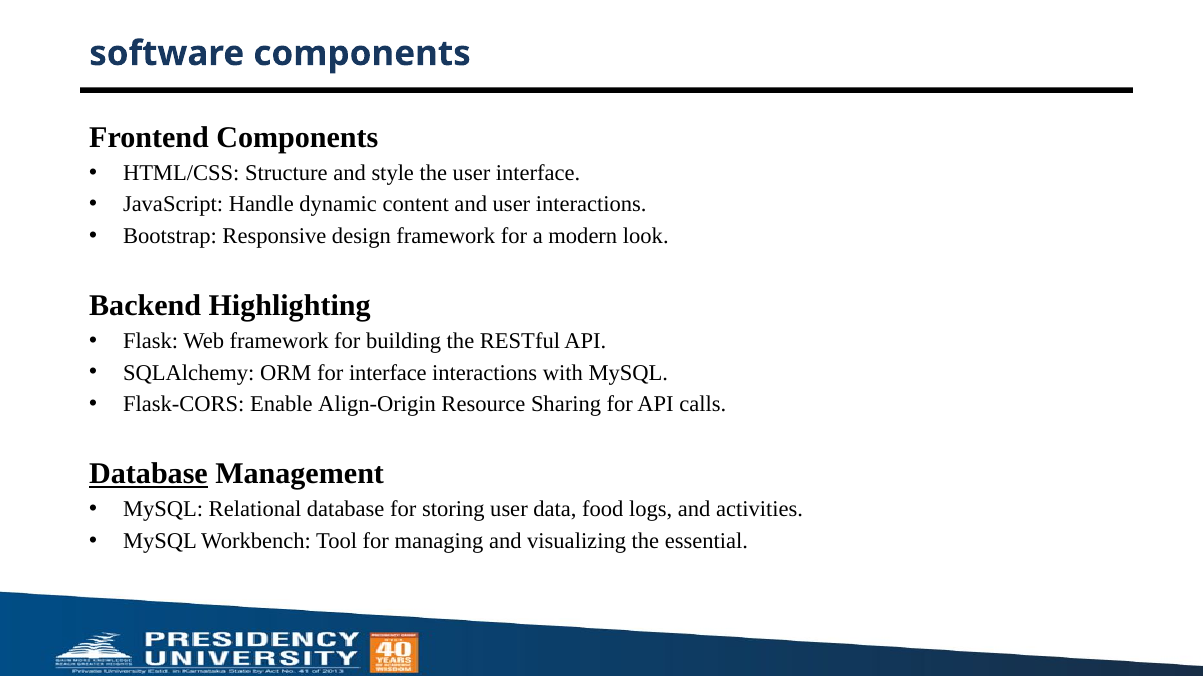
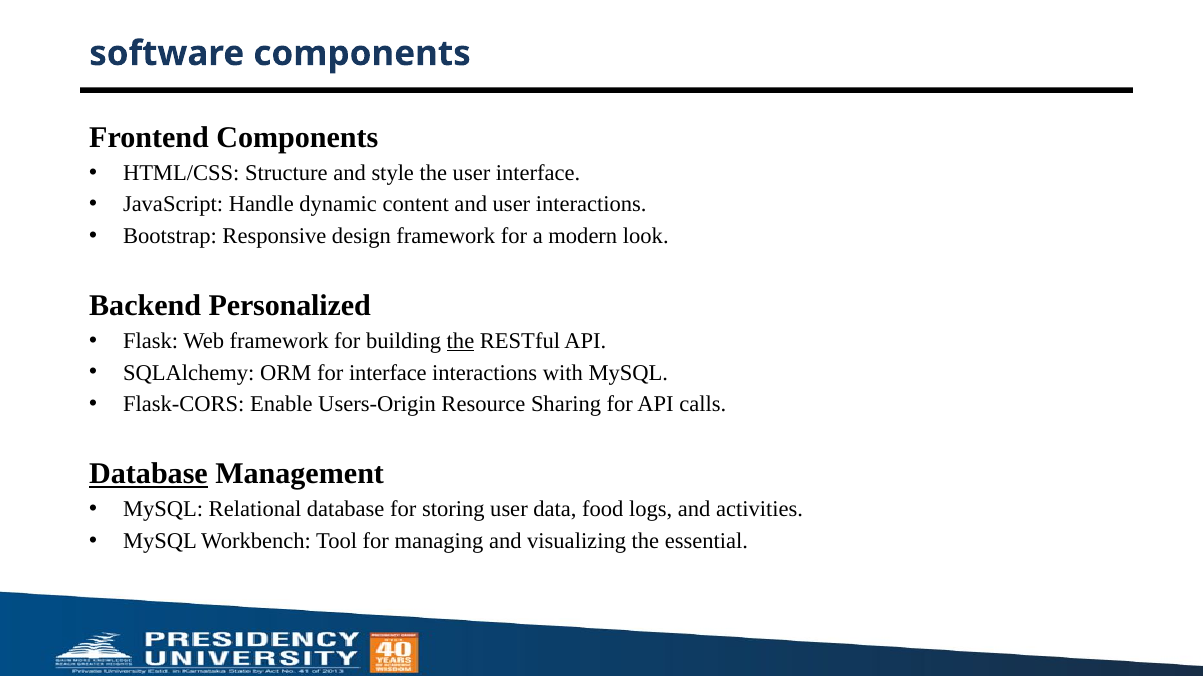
Highlighting: Highlighting -> Personalized
the at (461, 341) underline: none -> present
Align-Origin: Align-Origin -> Users-Origin
